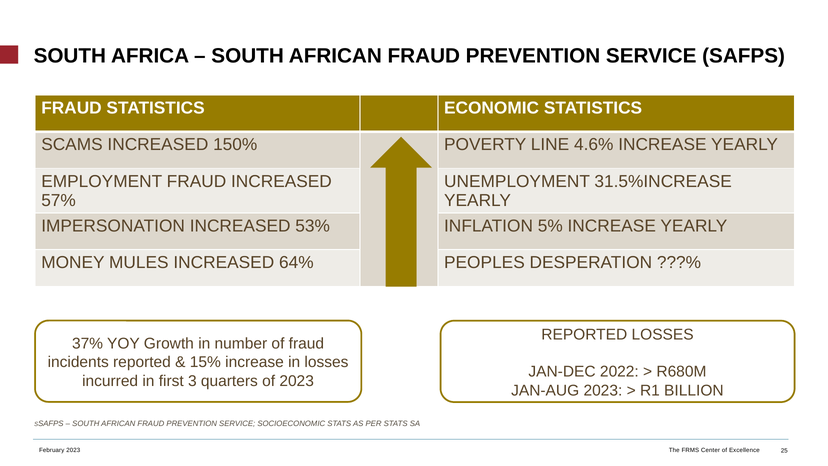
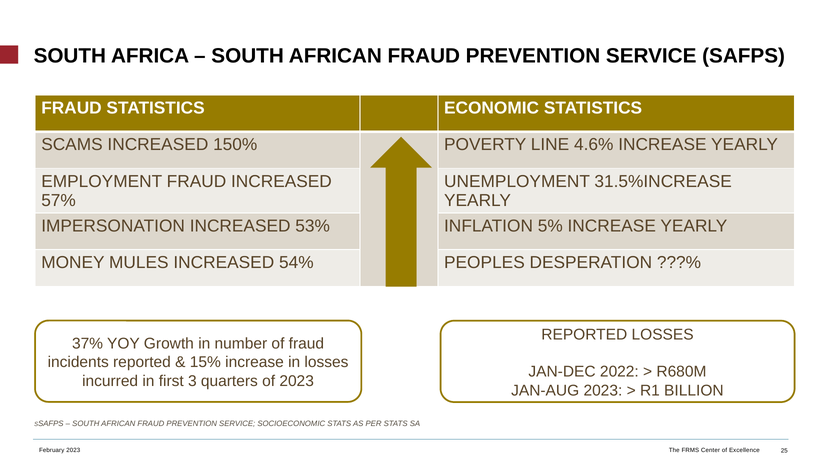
64%: 64% -> 54%
